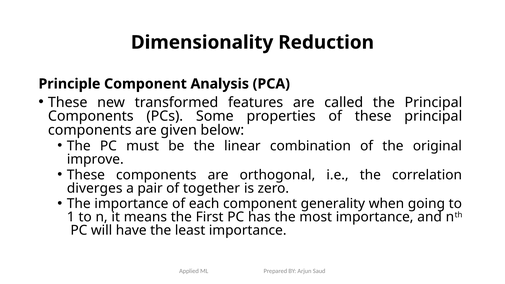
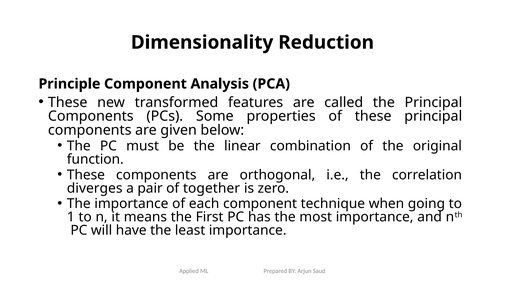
improve: improve -> function
generality: generality -> technique
